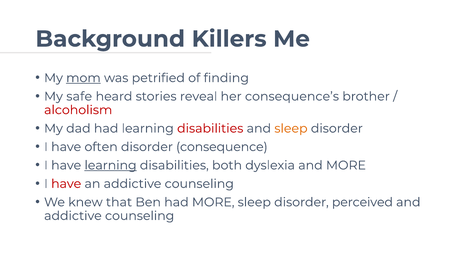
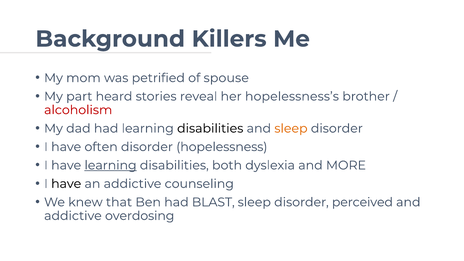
mom underline: present -> none
finding: finding -> spouse
safe: safe -> part
consequence’s: consequence’s -> hopelessness’s
disabilities at (210, 128) colour: red -> black
consequence: consequence -> hopelessness
have at (66, 184) colour: red -> black
had MORE: MORE -> BLAST
counseling at (140, 216): counseling -> overdosing
